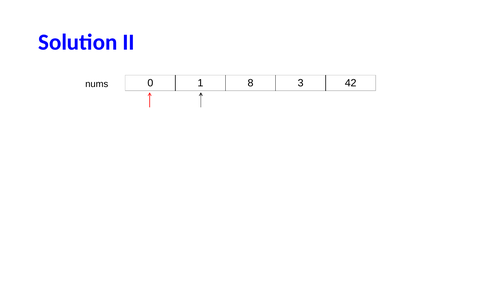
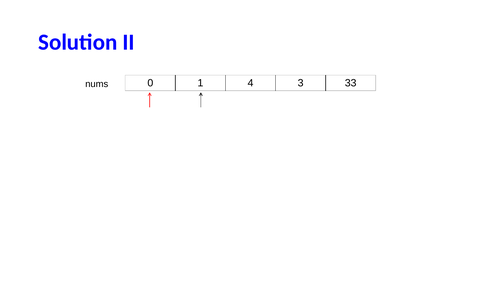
8: 8 -> 4
42: 42 -> 33
